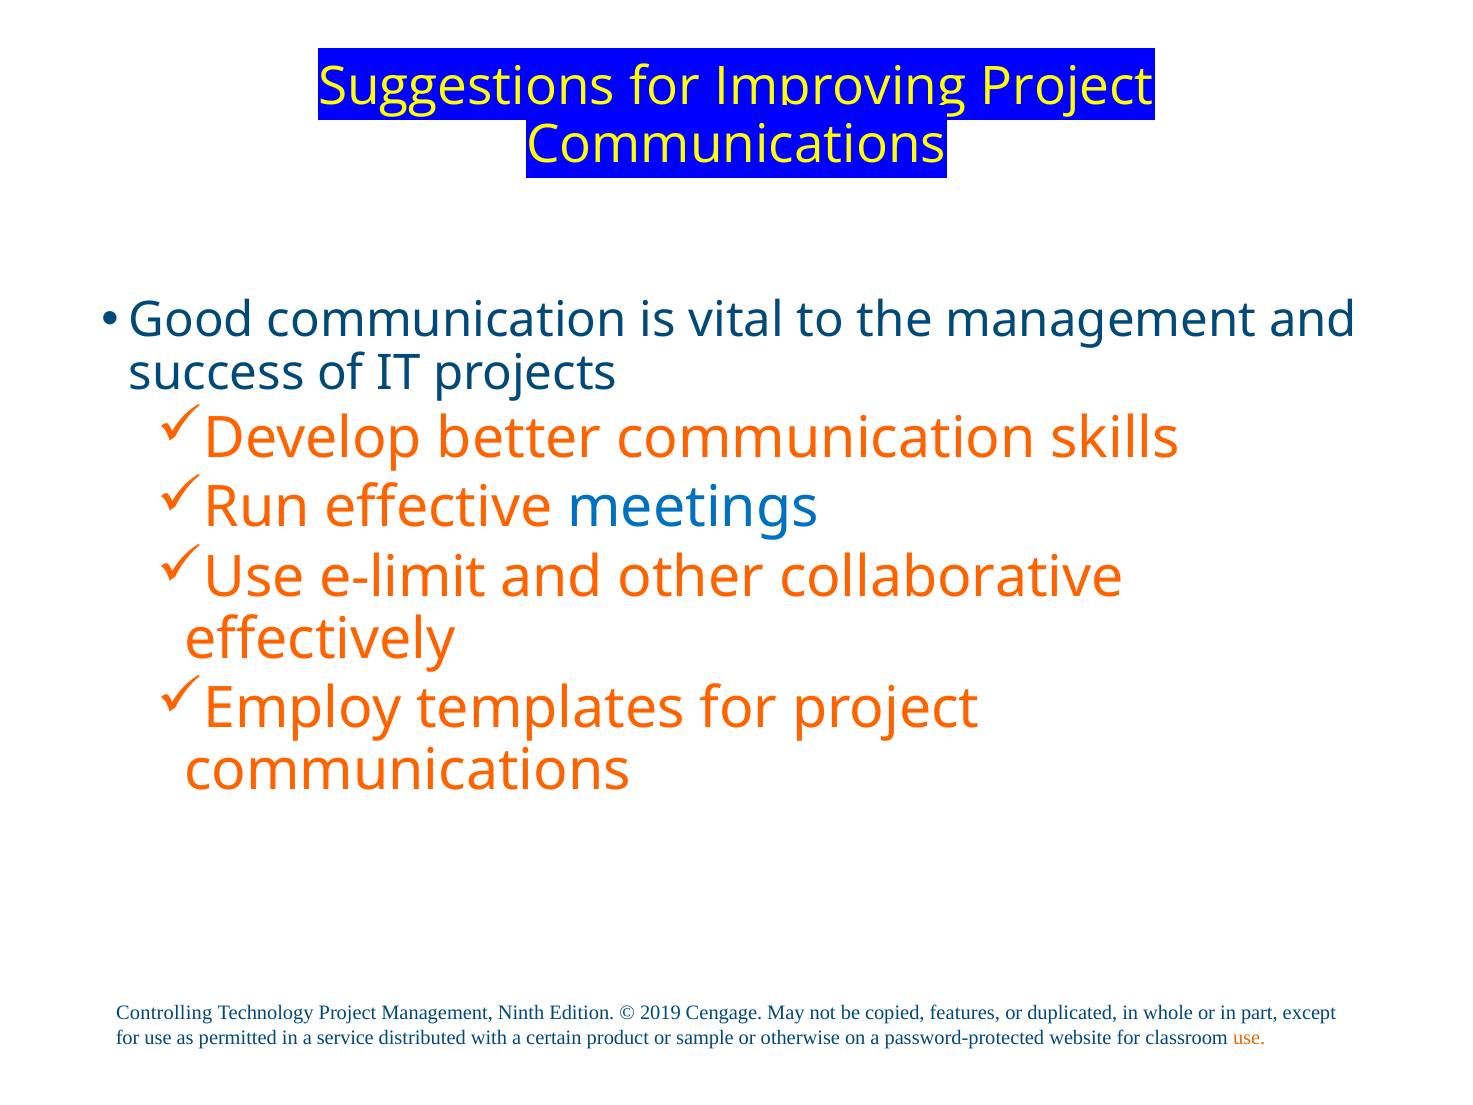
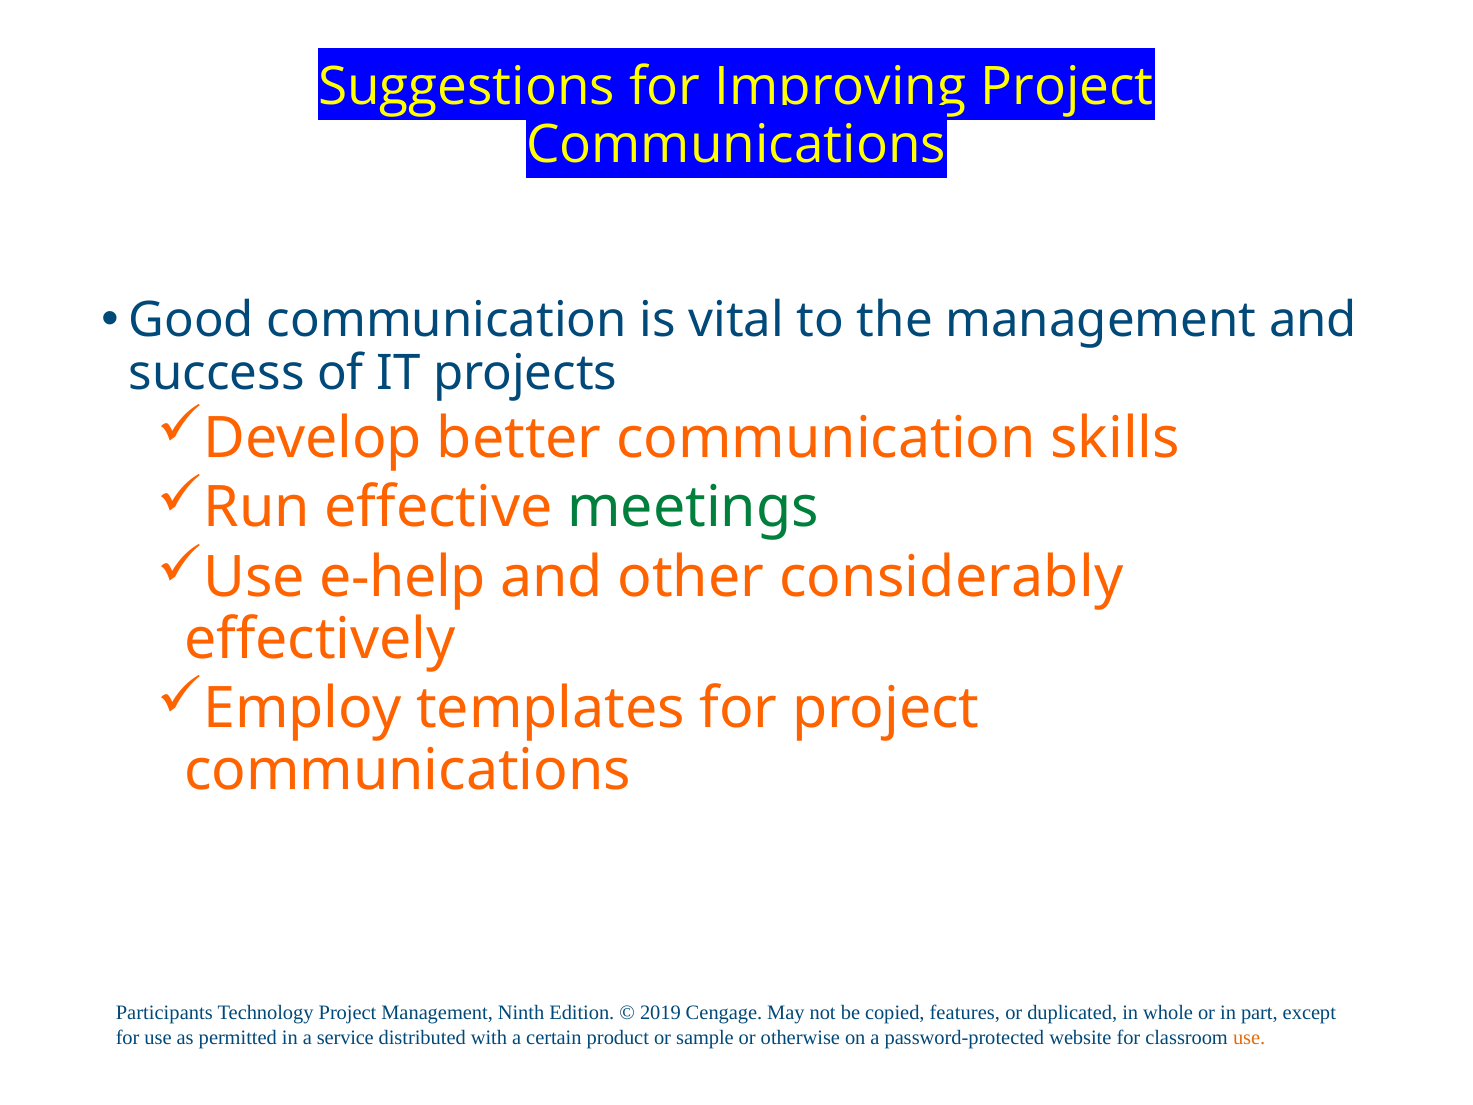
meetings colour: blue -> green
e-limit: e-limit -> e-help
collaborative: collaborative -> considerably
Controlling: Controlling -> Participants
